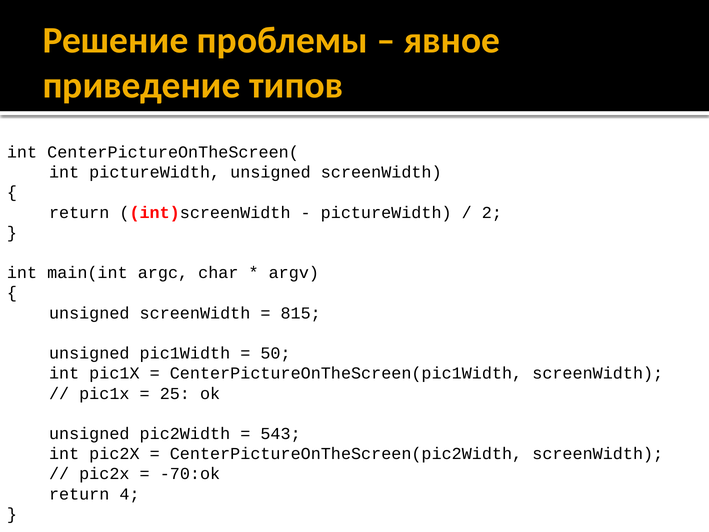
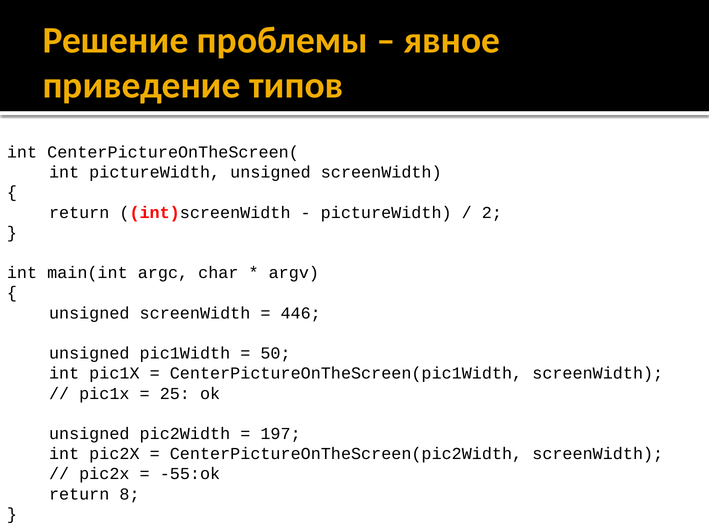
815: 815 -> 446
543: 543 -> 197
-70:ok: -70:ok -> -55:ok
4: 4 -> 8
